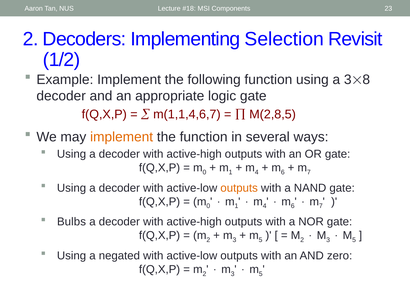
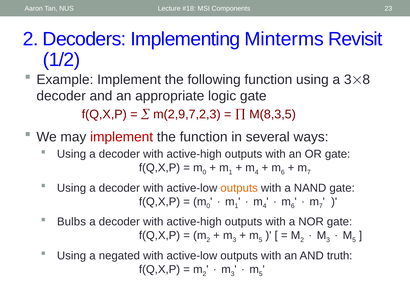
Selection: Selection -> Minterms
m(1,1,4,6,7: m(1,1,4,6,7 -> m(2,9,7,2,3
M(2,8,5: M(2,8,5 -> M(8,3,5
implement at (122, 137) colour: orange -> red
zero: zero -> truth
